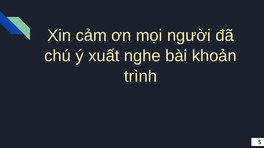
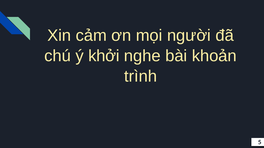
xuất: xuất -> khởi
